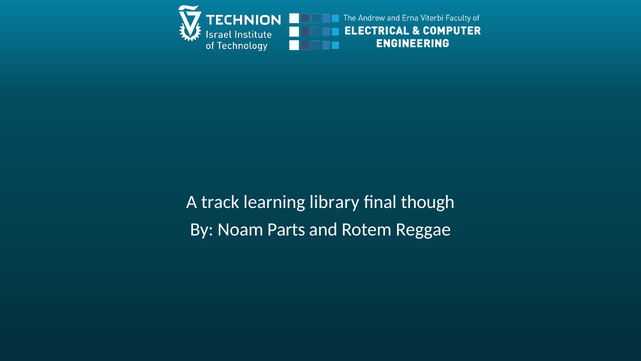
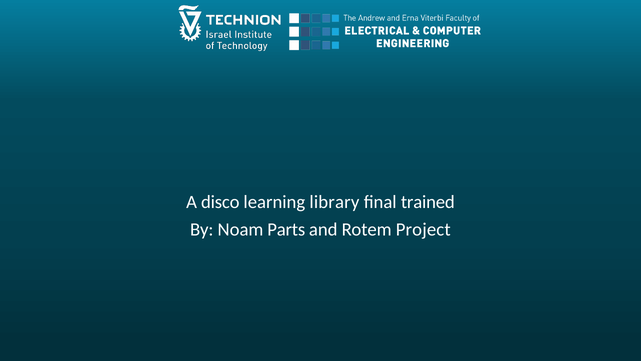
track: track -> disco
though: though -> trained
Reggae: Reggae -> Project
